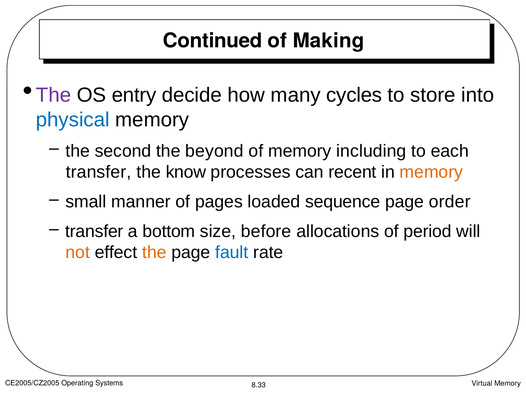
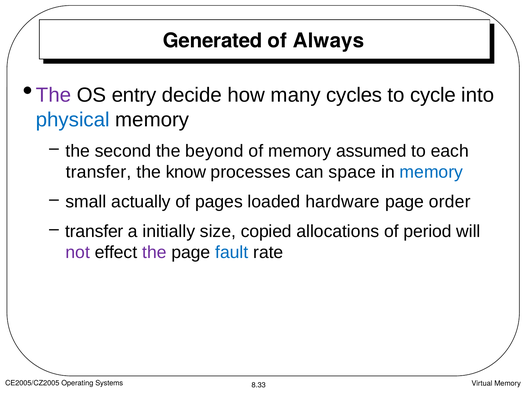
Continued: Continued -> Generated
Making: Making -> Always
store: store -> cycle
including: including -> assumed
recent: recent -> space
memory at (431, 172) colour: orange -> blue
manner: manner -> actually
sequence: sequence -> hardware
bottom: bottom -> initially
before: before -> copied
not colour: orange -> purple
the at (154, 253) colour: orange -> purple
